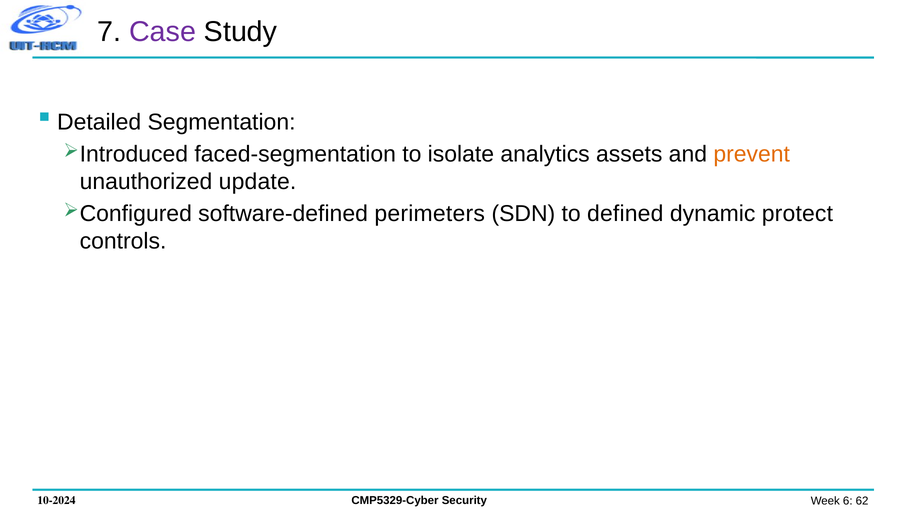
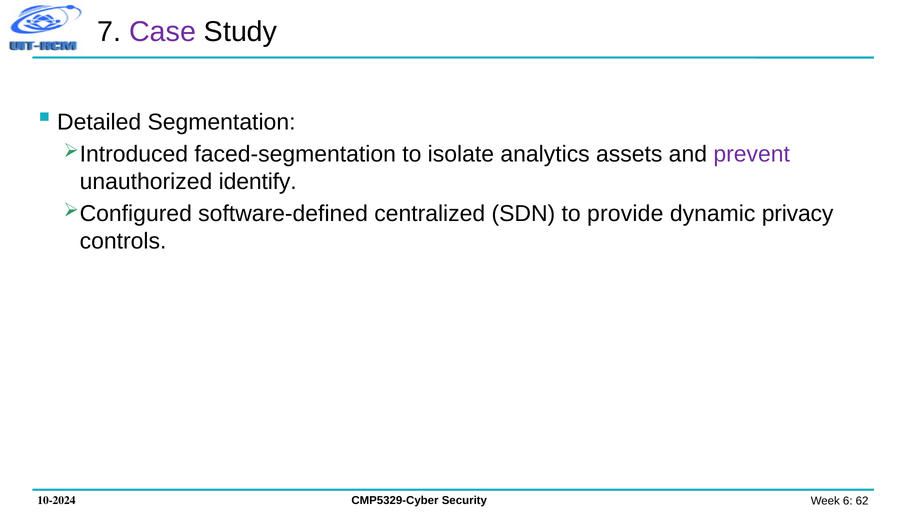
prevent colour: orange -> purple
update: update -> identify
perimeters: perimeters -> centralized
defined: defined -> provide
protect: protect -> privacy
